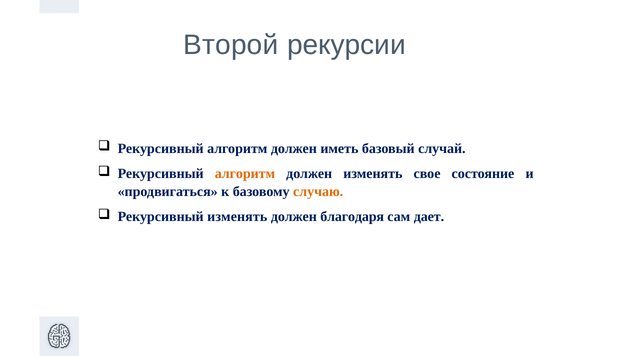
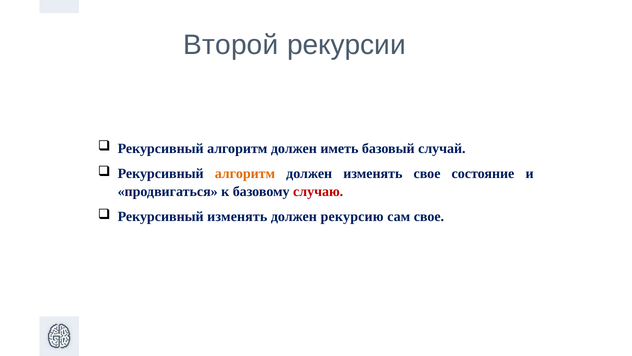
случаю colour: orange -> red
благодаря: благодаря -> рекурсию
сам дает: дает -> свое
